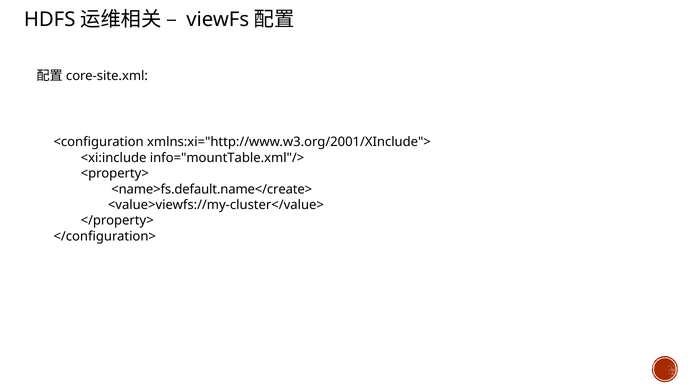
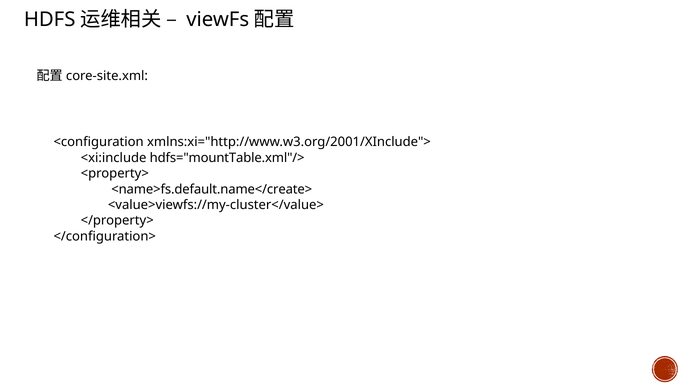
info="mountTable.xml"/>: info="mountTable.xml"/> -> hdfs="mountTable.xml"/>
